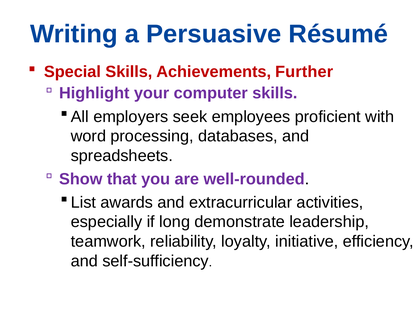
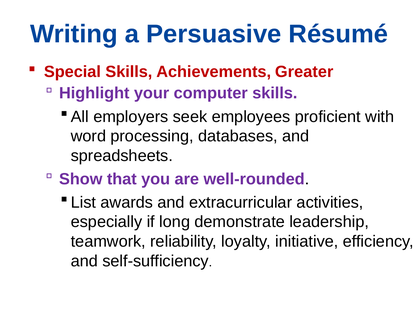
Further: Further -> Greater
